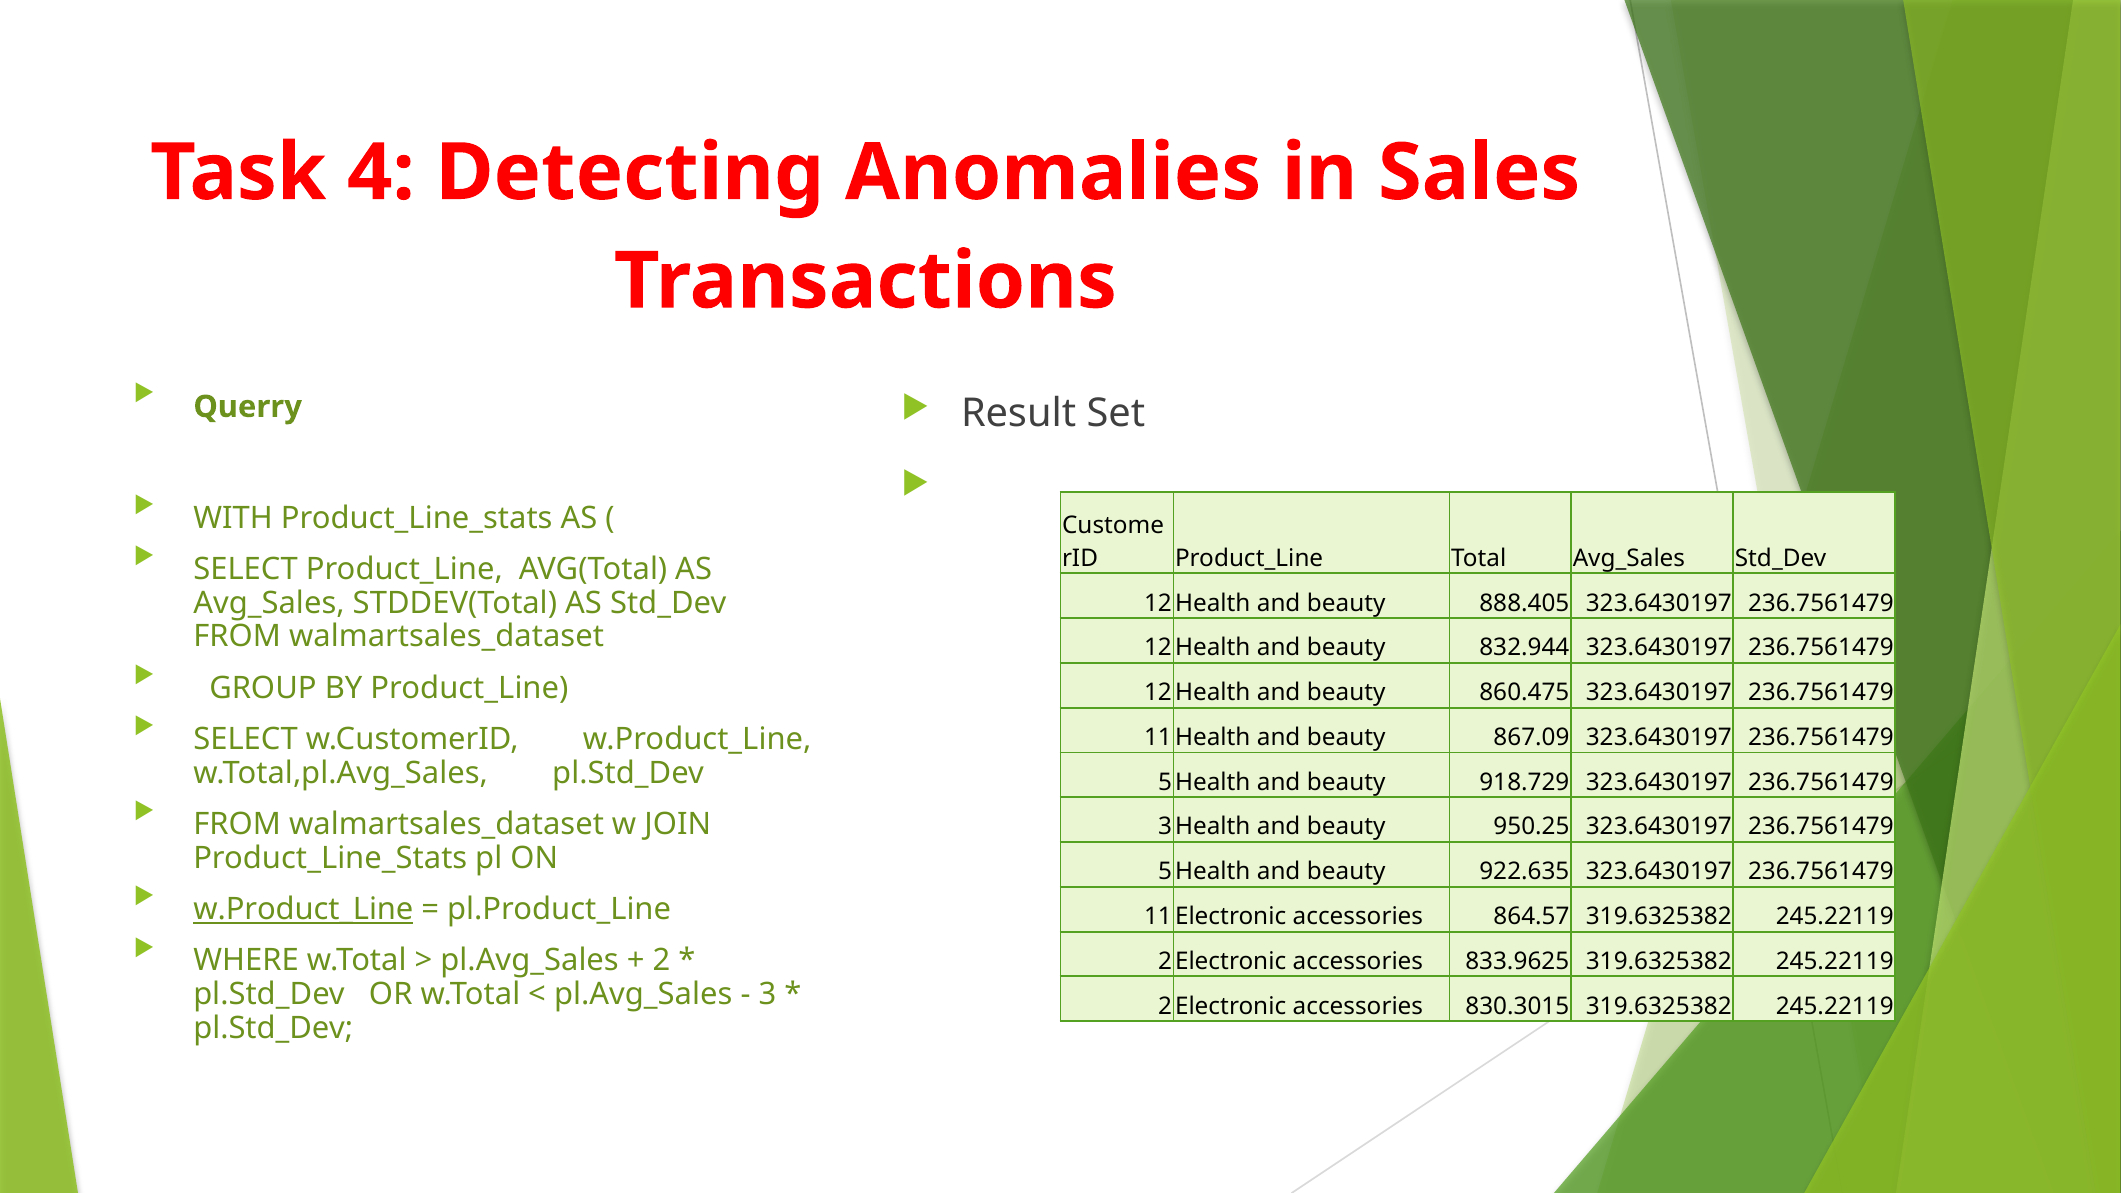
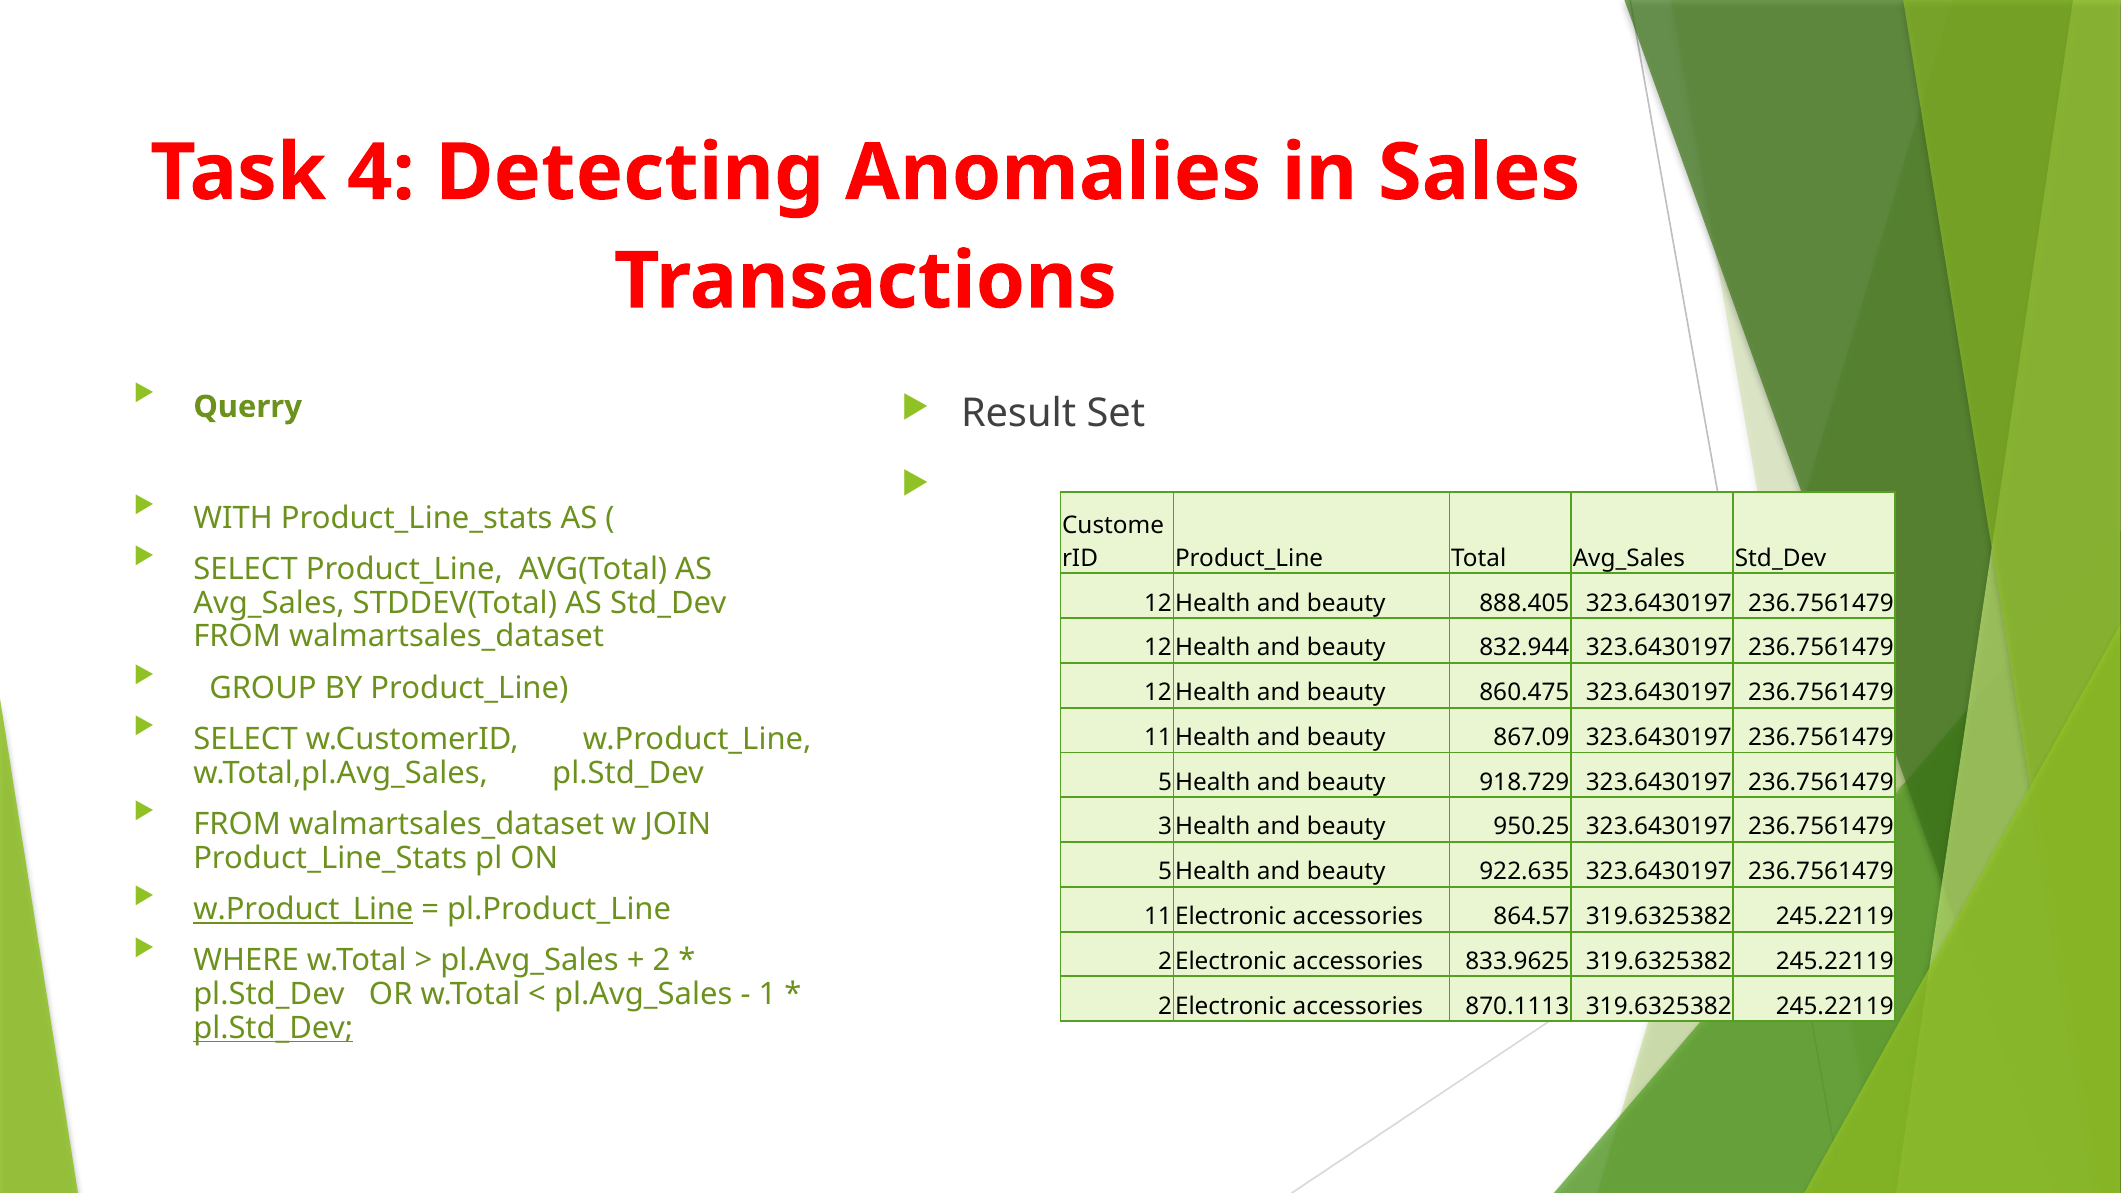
3: 3 -> 1
830.3015: 830.3015 -> 870.1113
pl.Std_Dev at (273, 1028) underline: none -> present
